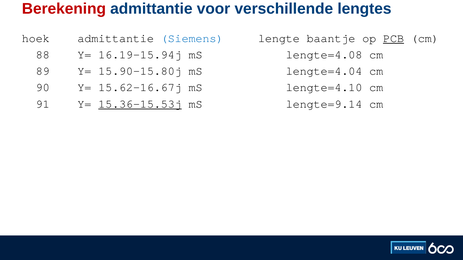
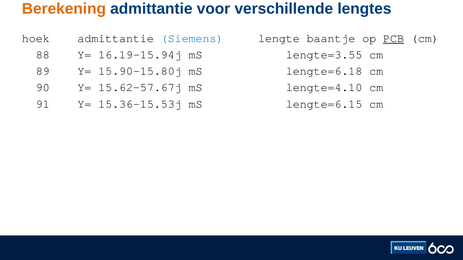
Berekening colour: red -> orange
lengte=4.08: lengte=4.08 -> lengte=3.55
lengte=4.04: lengte=4.04 -> lengte=6.18
15.62-16.67j: 15.62-16.67j -> 15.62-57.67j
15.36-15.53j underline: present -> none
lengte=9.14: lengte=9.14 -> lengte=6.15
